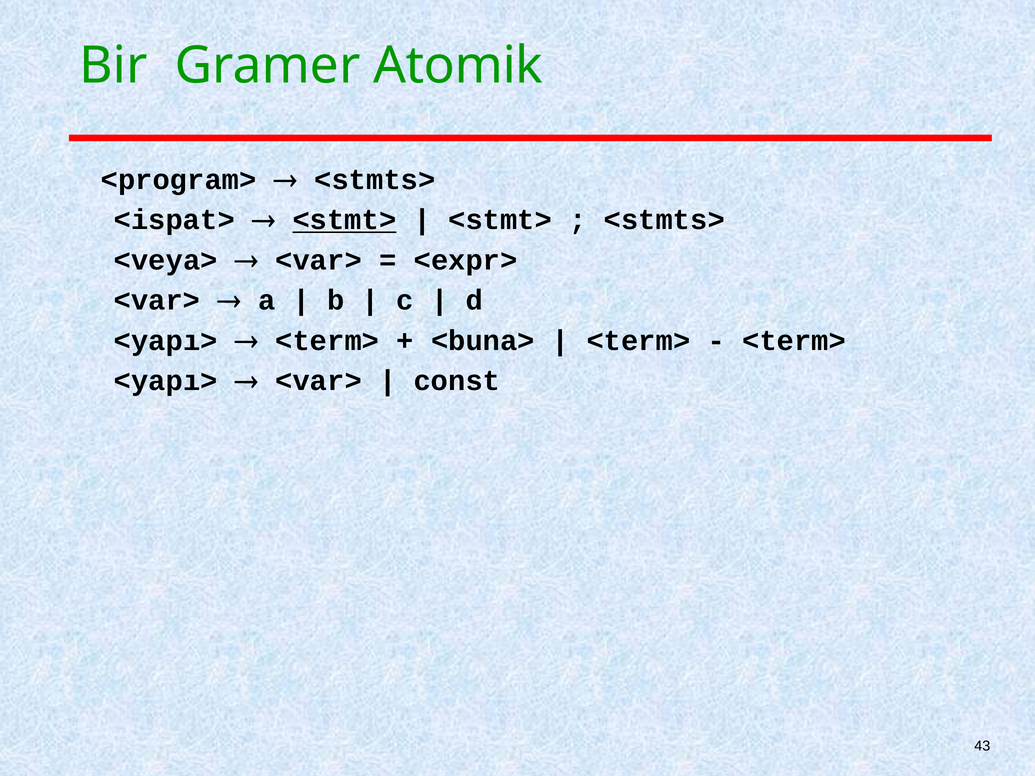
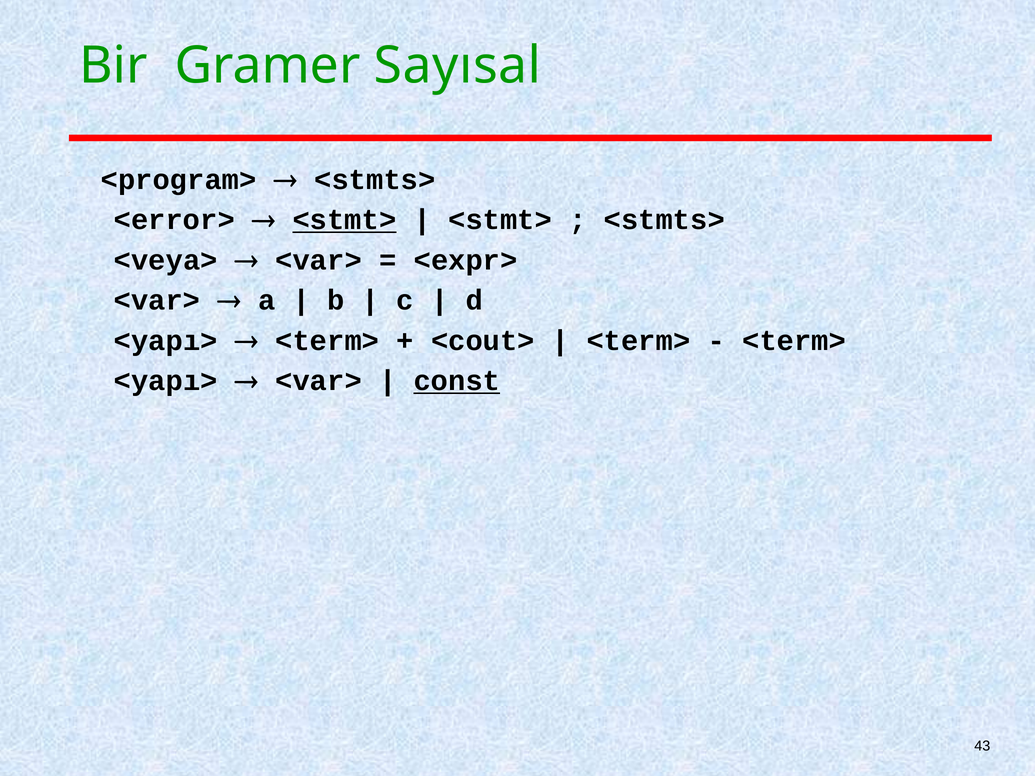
Atomik: Atomik -> Sayısal
<ispat>: <ispat> -> <error>
<buna>: <buna> -> <cout>
const underline: none -> present
